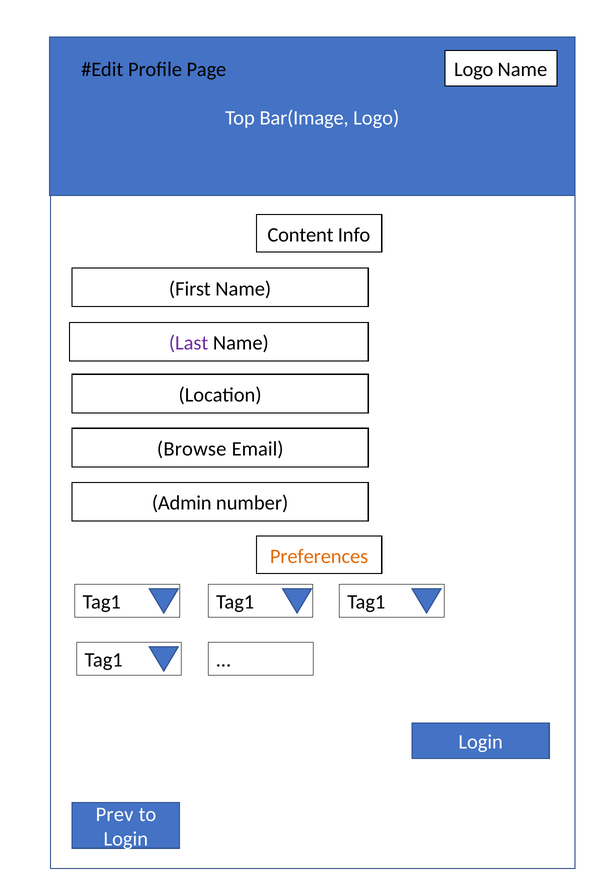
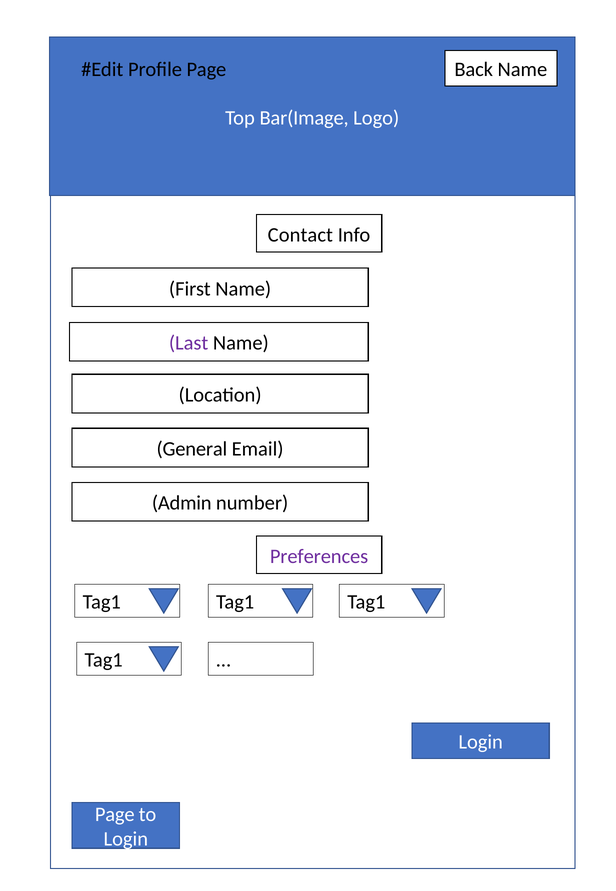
Logo at (474, 69): Logo -> Back
Content: Content -> Contact
Browse: Browse -> General
Preferences colour: orange -> purple
Prev at (115, 813): Prev -> Page
